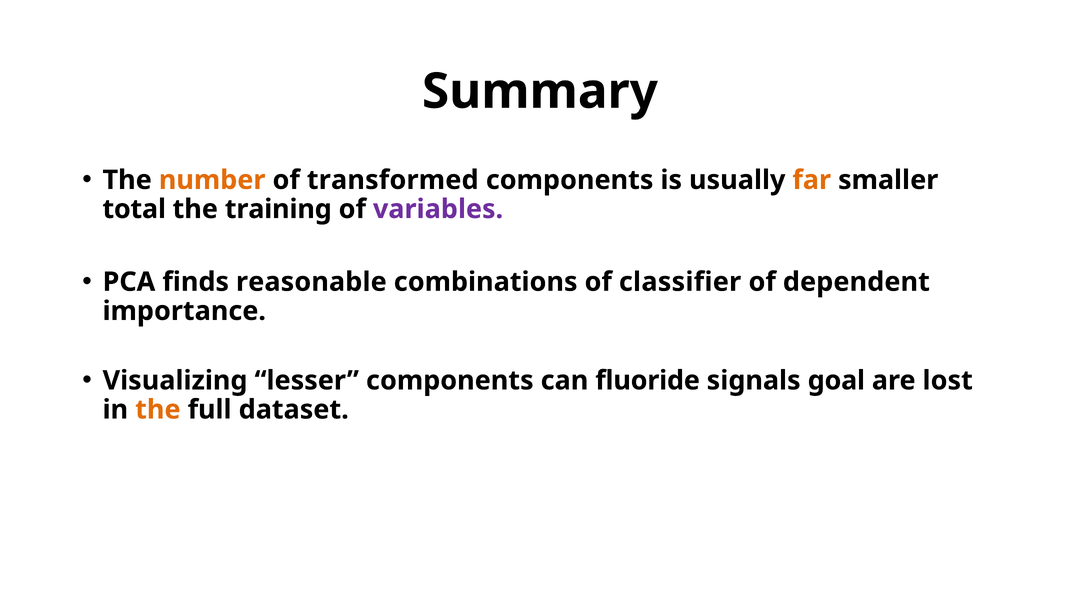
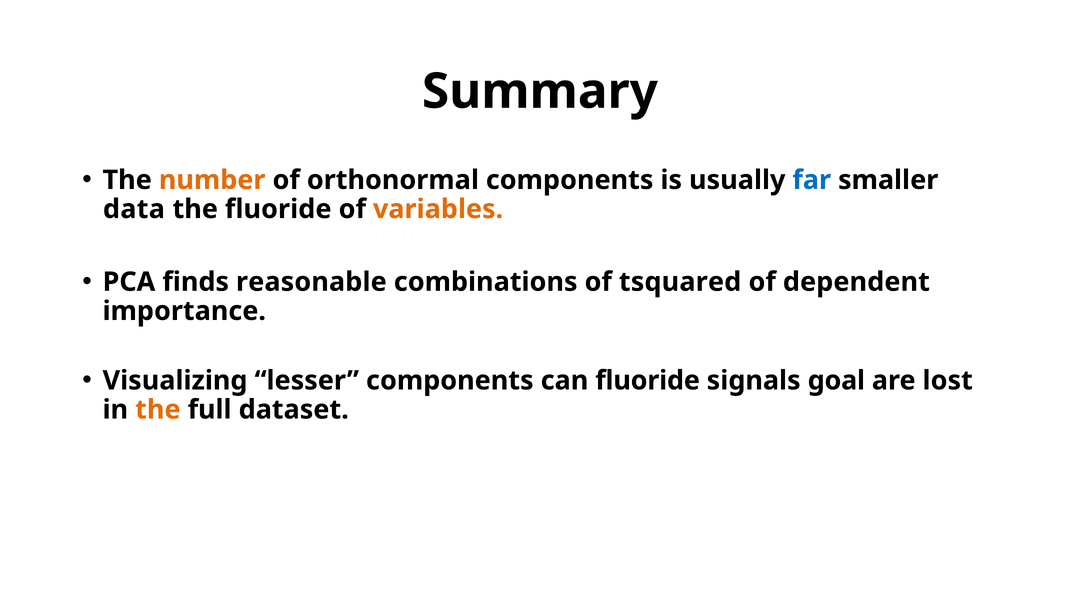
transformed: transformed -> orthonormal
far colour: orange -> blue
total: total -> data
the training: training -> fluoride
variables colour: purple -> orange
classifier: classifier -> tsquared
